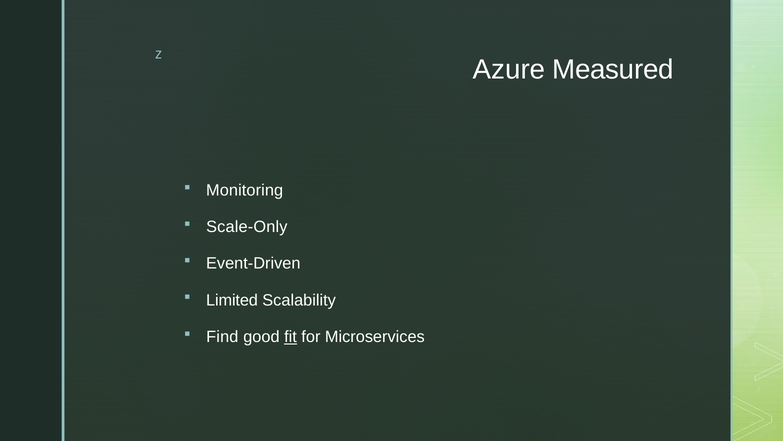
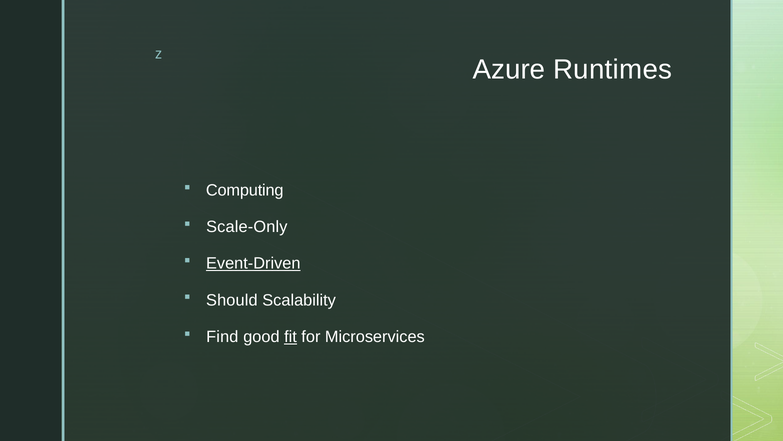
Measured: Measured -> Runtimes
Monitoring: Monitoring -> Computing
Event-Driven underline: none -> present
Limited: Limited -> Should
